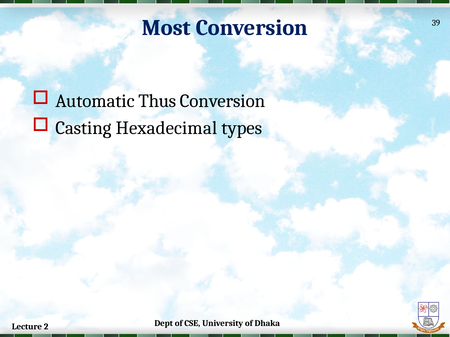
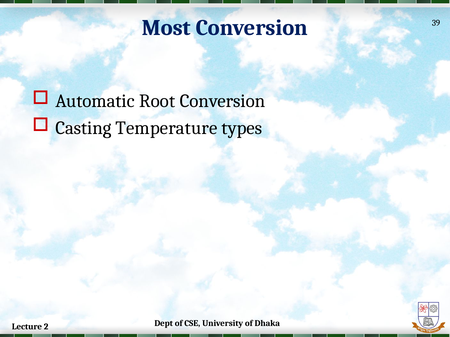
Thus: Thus -> Root
Hexadecimal: Hexadecimal -> Temperature
